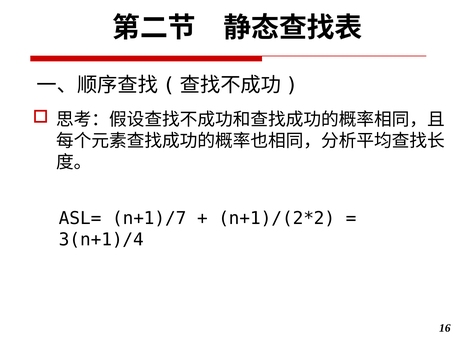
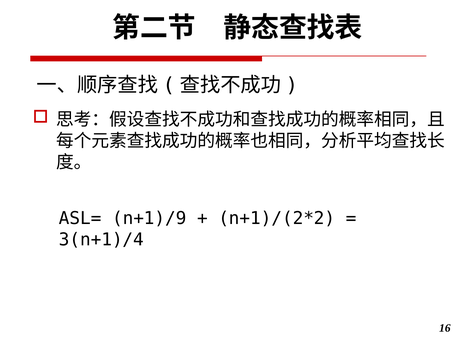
n+1)/7: n+1)/7 -> n+1)/9
